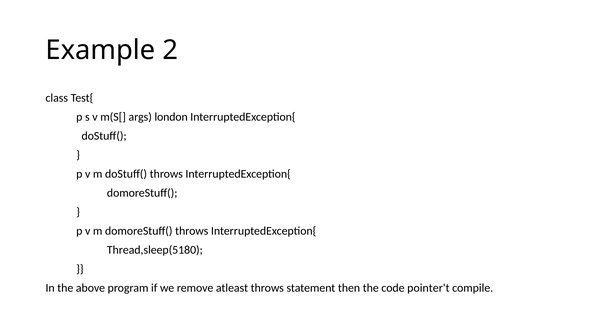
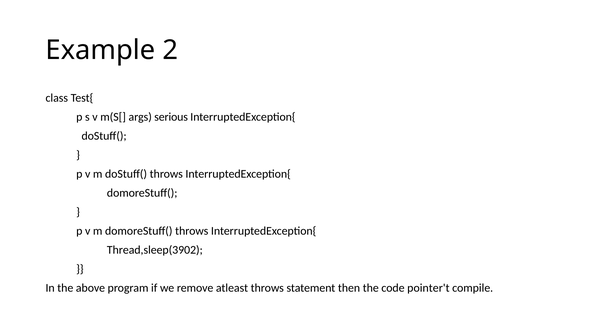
london: london -> serious
Thread,sleep(5180: Thread,sleep(5180 -> Thread,sleep(3902
